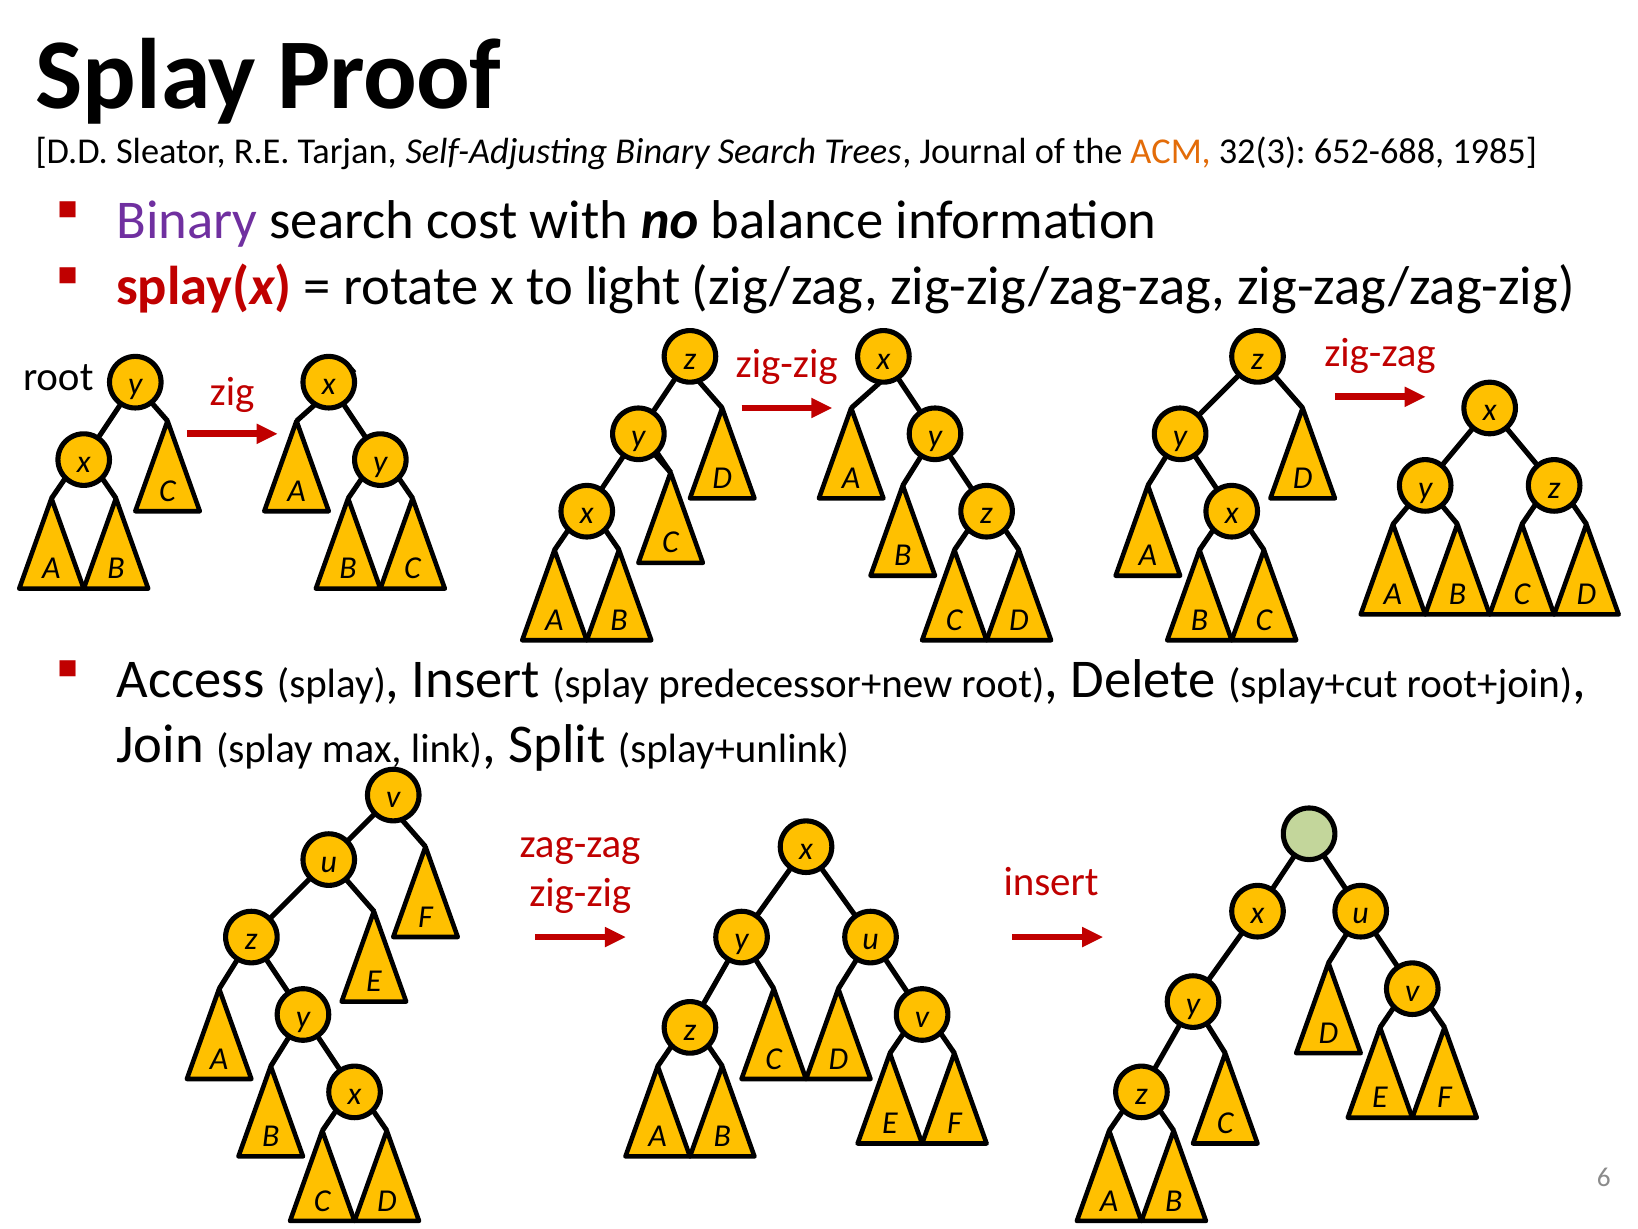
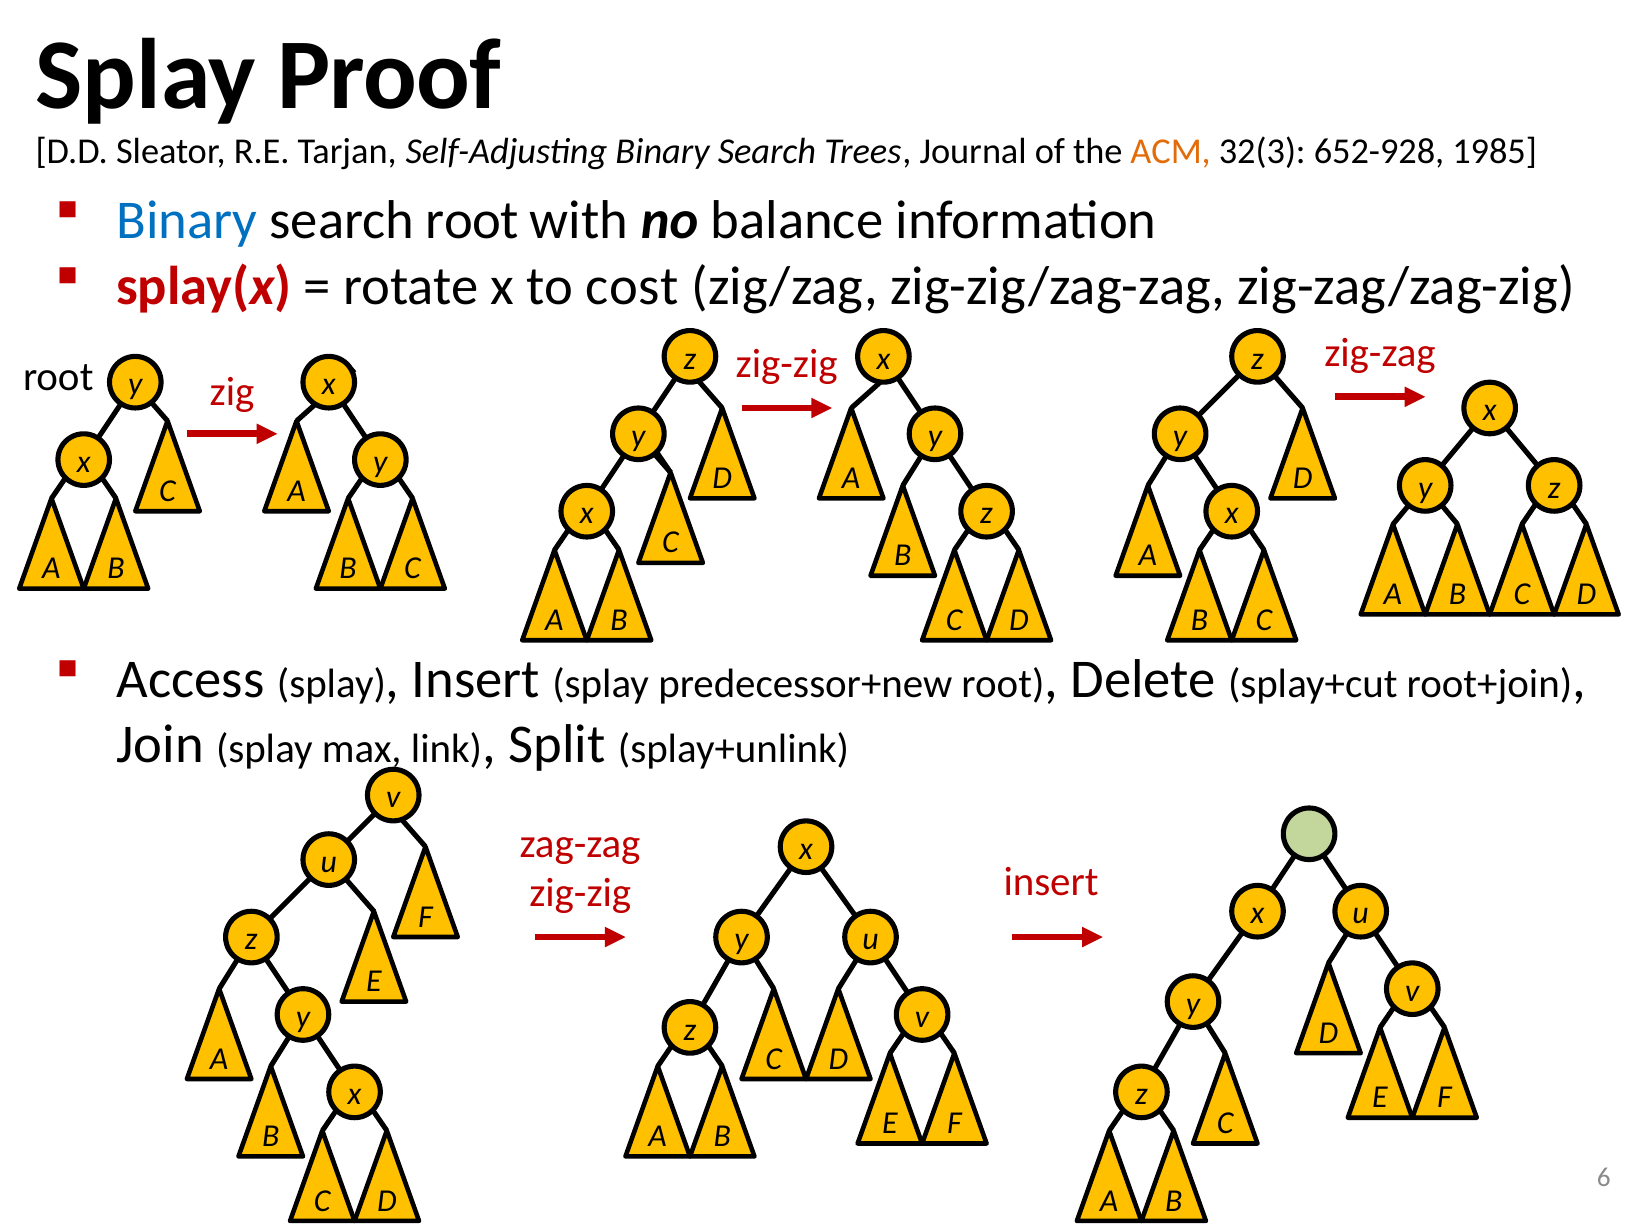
652-688: 652-688 -> 652-928
Binary at (187, 220) colour: purple -> blue
search cost: cost -> root
light: light -> cost
